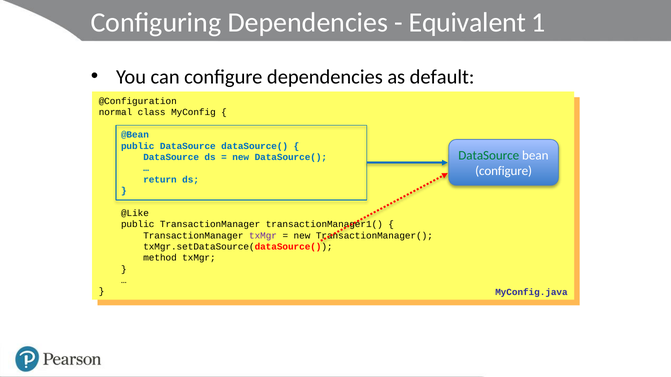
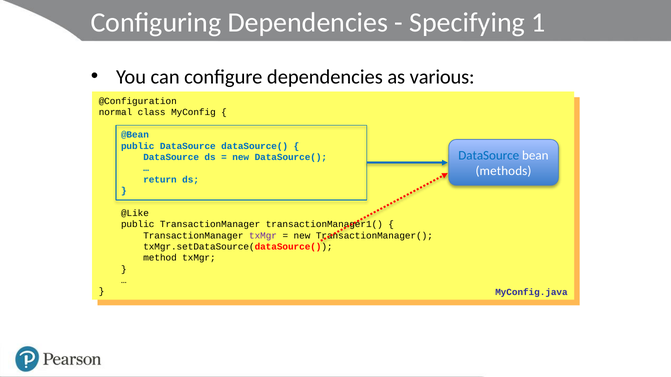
Equivalent: Equivalent -> Specifying
default: default -> various
DataSource at (489, 156) colour: green -> blue
configure at (504, 171): configure -> methods
